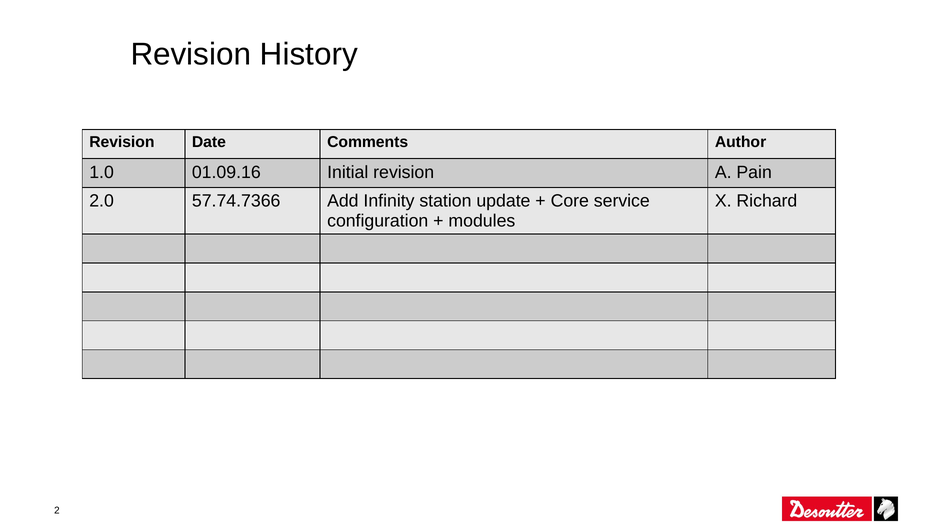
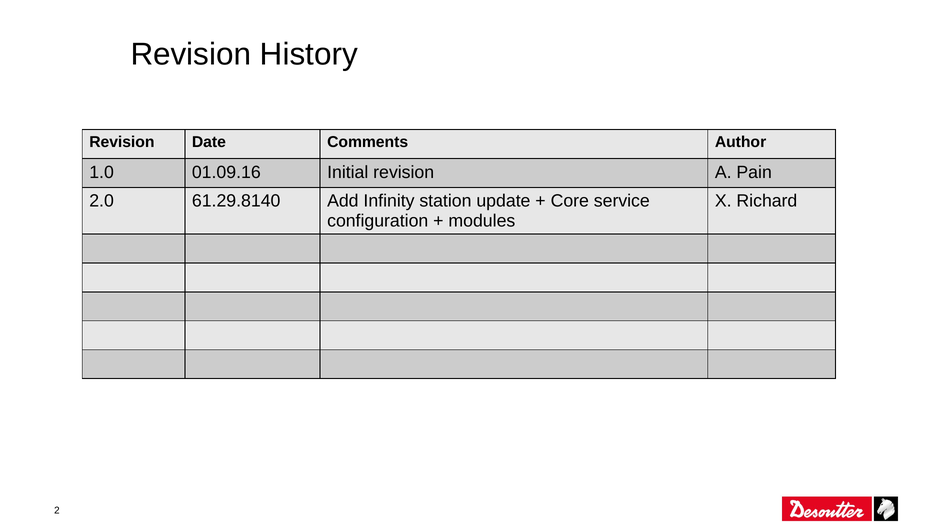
57.74.7366: 57.74.7366 -> 61.29.8140
